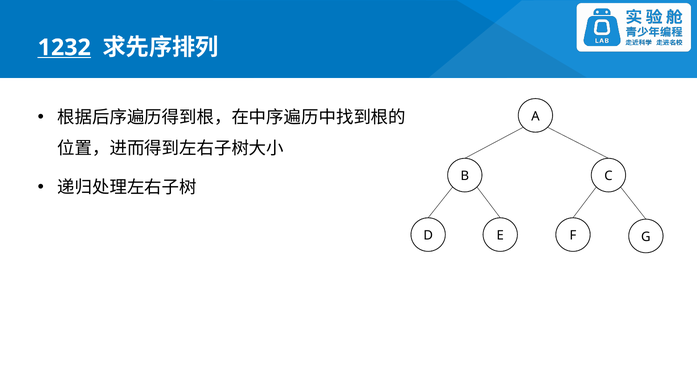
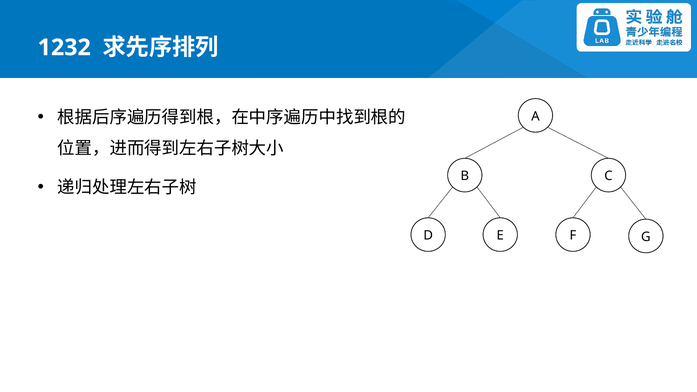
1232 underline: present -> none
